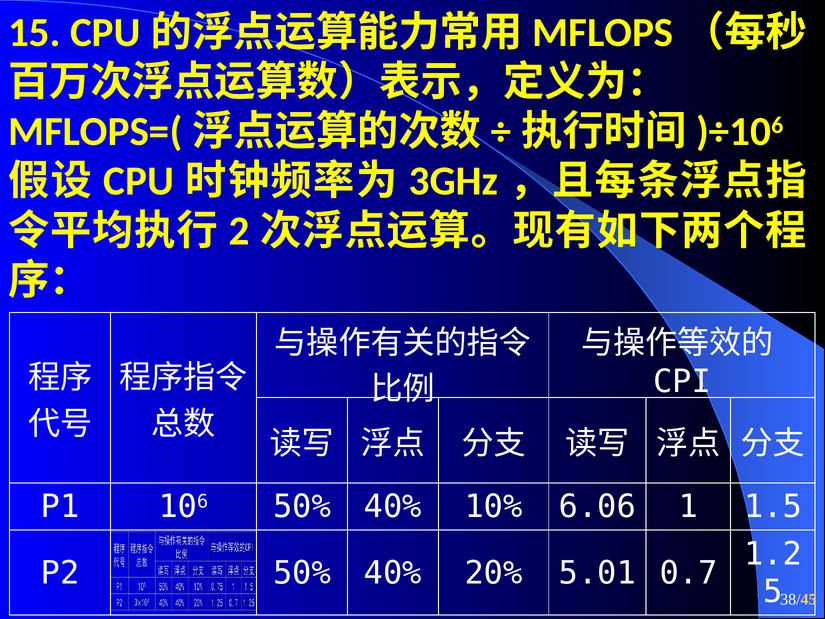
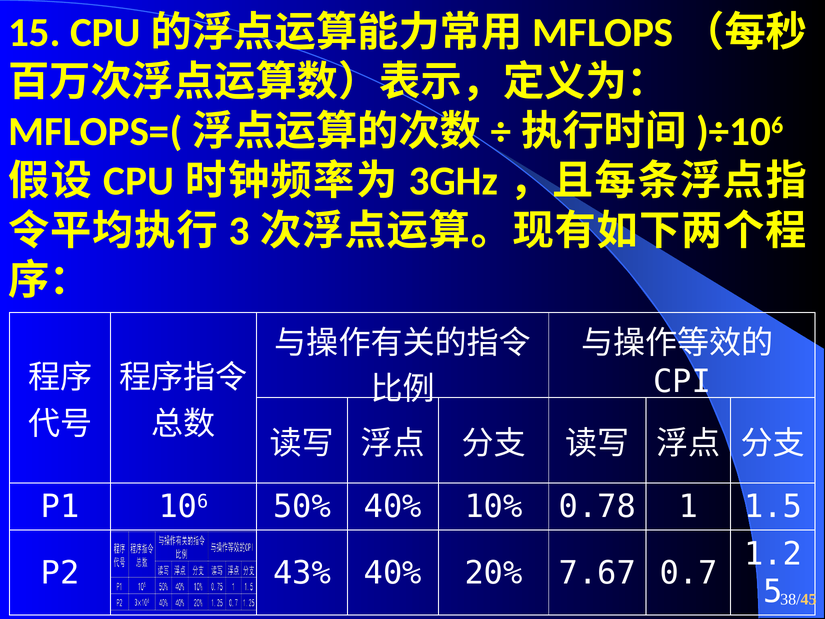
2: 2 -> 3
6.06: 6.06 -> 0.78
P2 50%: 50% -> 43%
5.01: 5.01 -> 7.67
